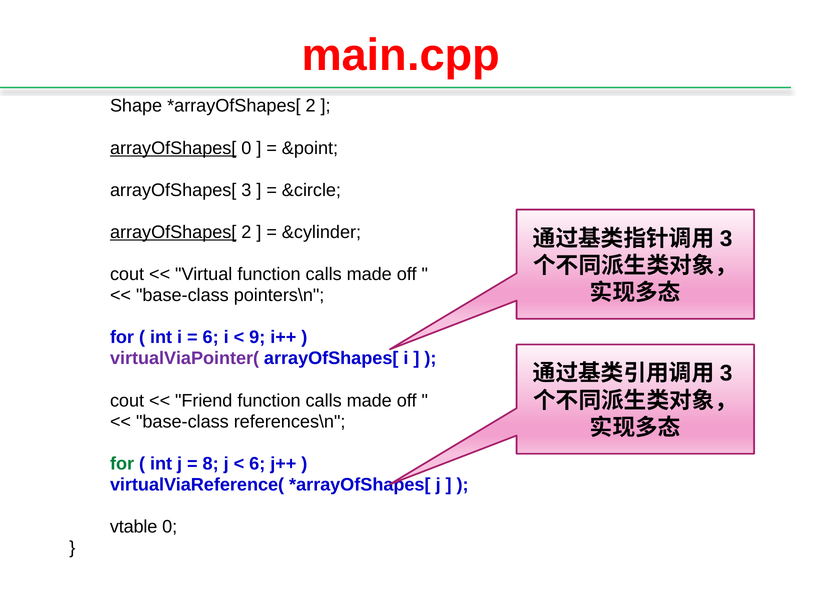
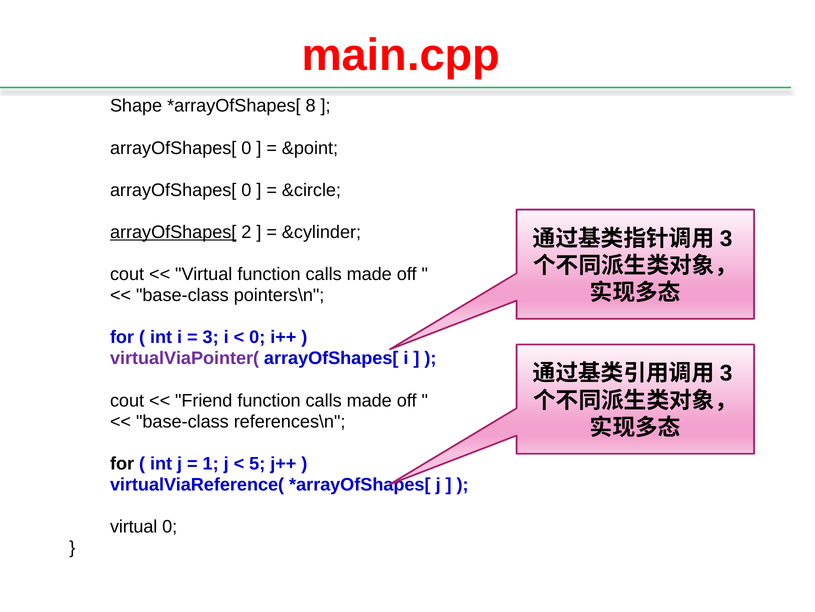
2 at (311, 106): 2 -> 8
arrayOfShapes[ at (173, 148) underline: present -> none
3 at (246, 190): 3 -> 0
6 at (211, 337): 6 -> 3
9 at (257, 337): 9 -> 0
for at (122, 463) colour: green -> black
8: 8 -> 1
6 at (257, 463): 6 -> 5
vtable at (134, 526): vtable -> virtual
